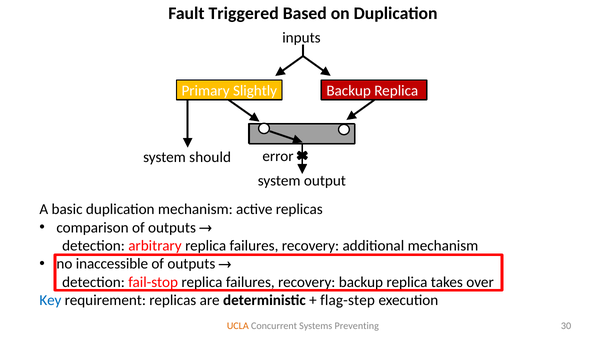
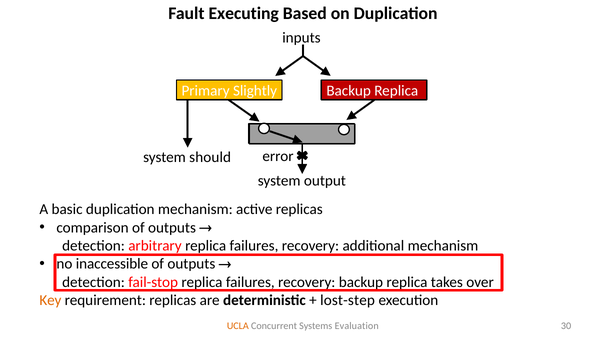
Triggered: Triggered -> Executing
Key colour: blue -> orange
flag-step: flag-step -> lost-step
Preventing: Preventing -> Evaluation
